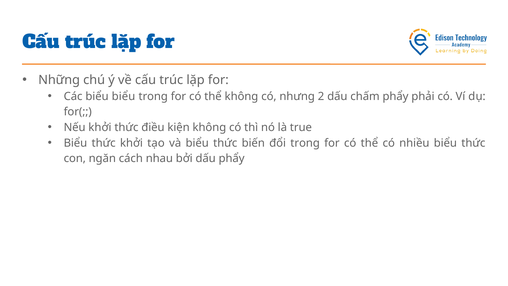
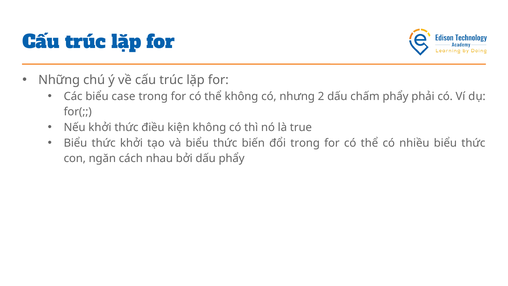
biểu biểu: biểu -> case
